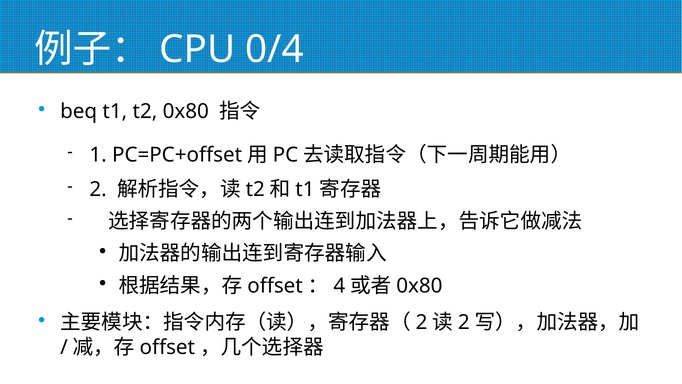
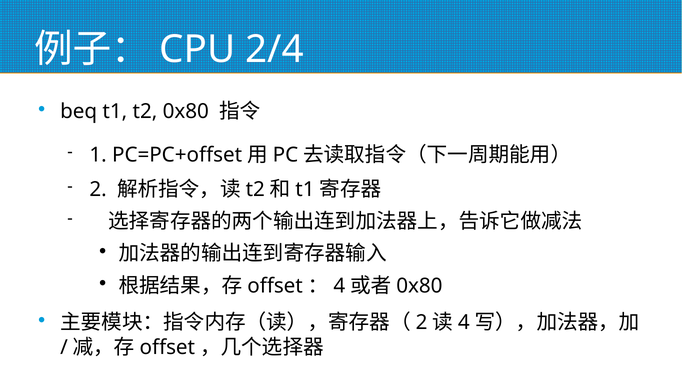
0/4: 0/4 -> 2/4
2 at (464, 322): 2 -> 4
